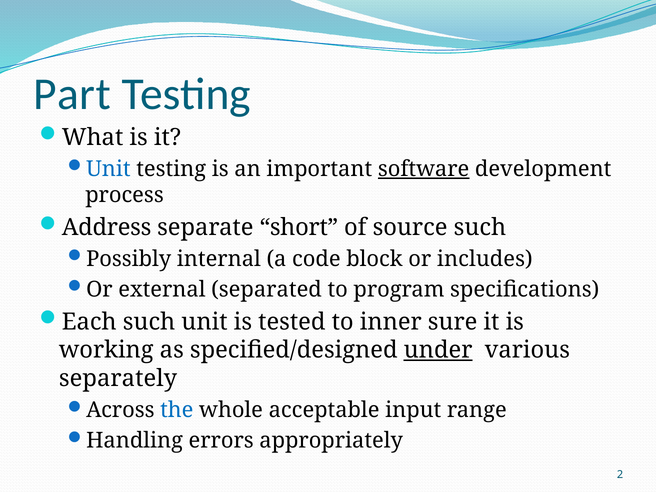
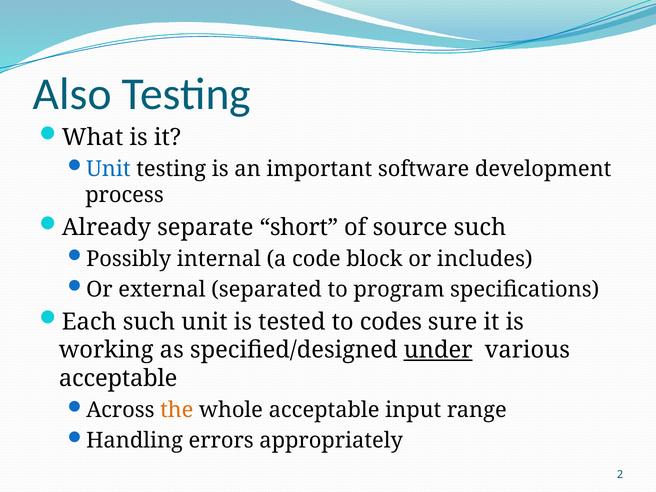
Part: Part -> Also
software underline: present -> none
Address: Address -> Already
inner: inner -> codes
separately at (118, 379): separately -> acceptable
the colour: blue -> orange
